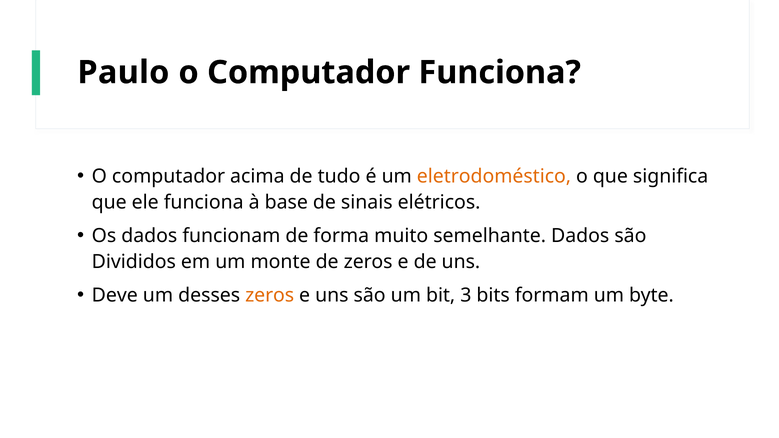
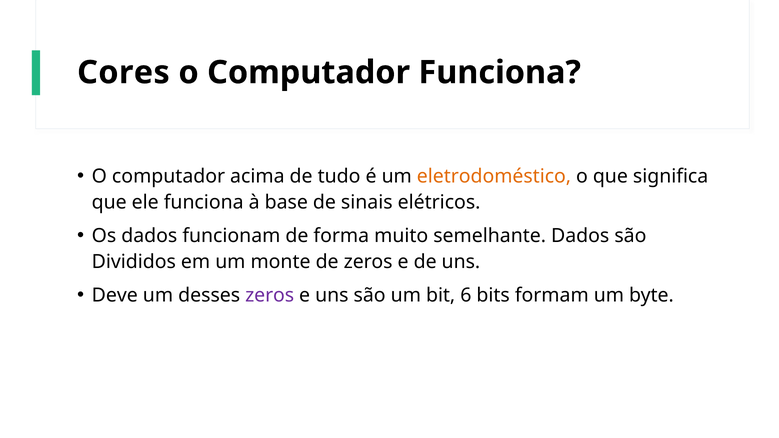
Paulo: Paulo -> Cores
zeros at (270, 296) colour: orange -> purple
3: 3 -> 6
